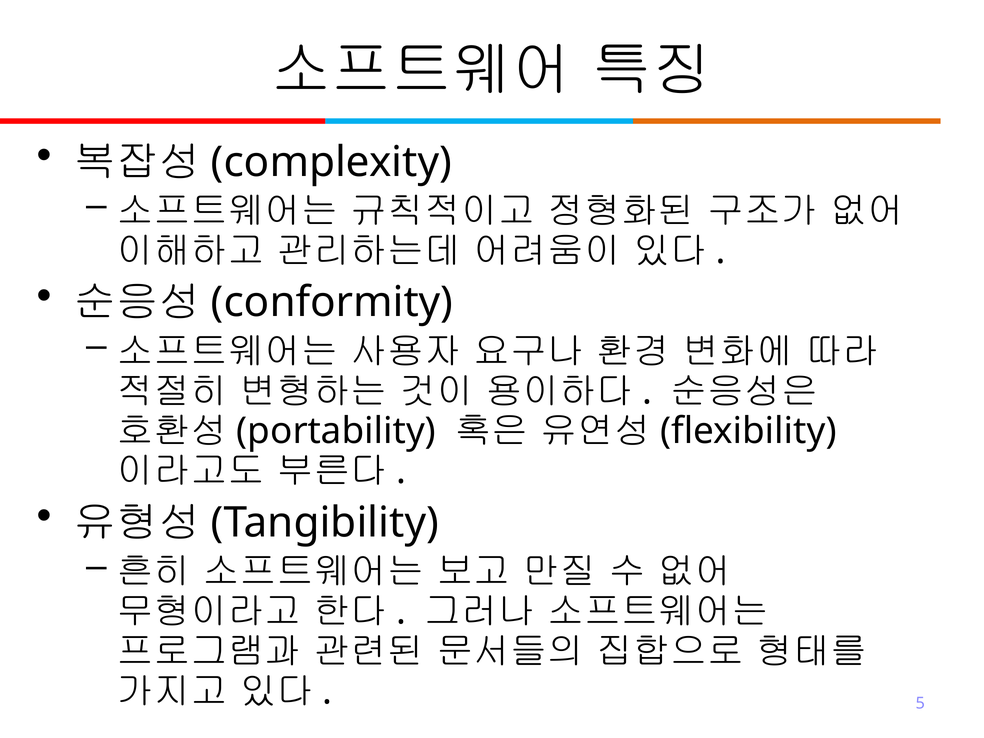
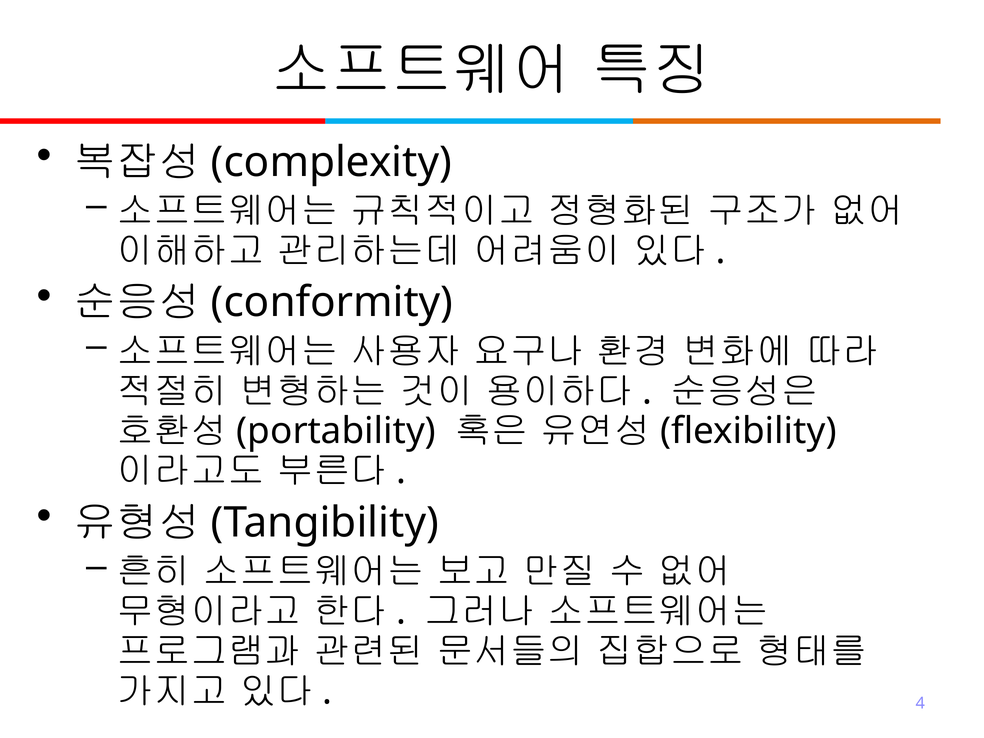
5: 5 -> 4
